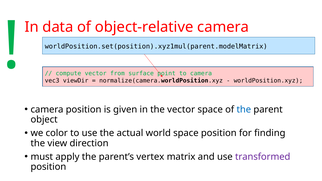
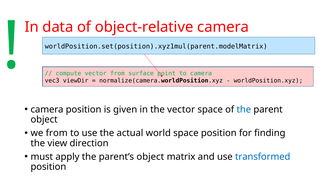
we color: color -> from
parent’s vertex: vertex -> object
transformed colour: purple -> blue
